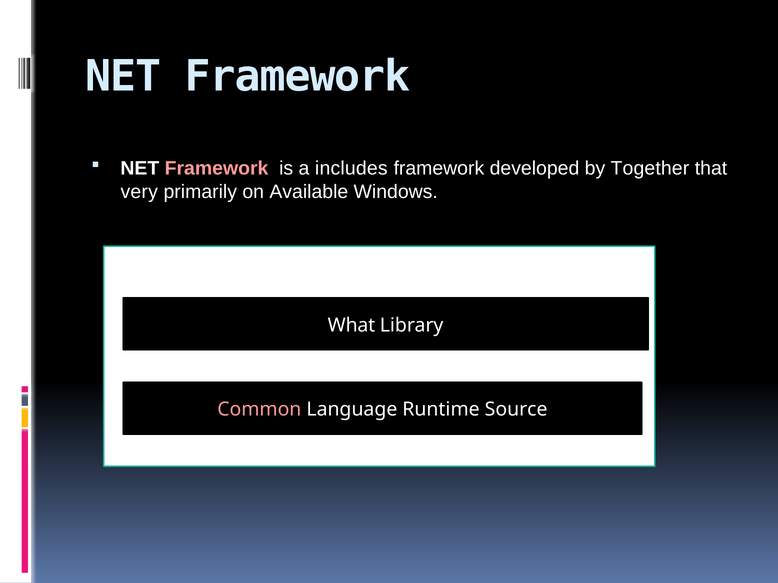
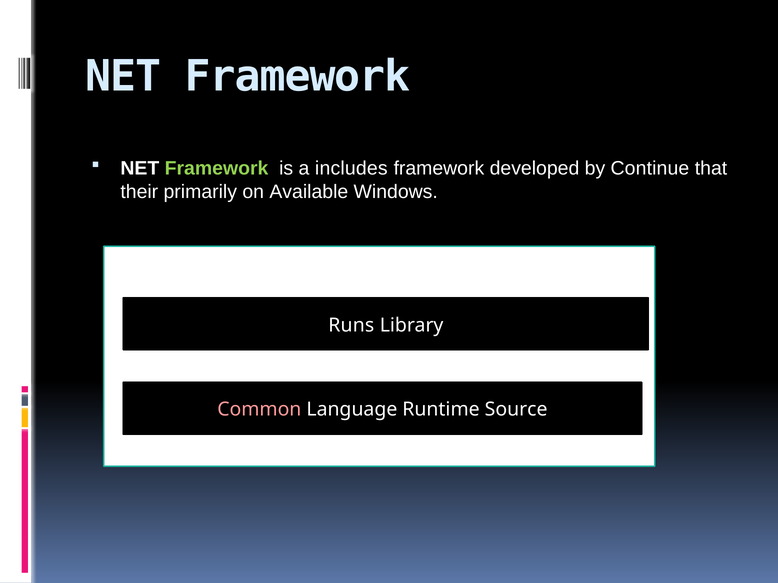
Framework at (217, 169) colour: pink -> light green
Together: Together -> Continue
very: very -> their
What: What -> Runs
